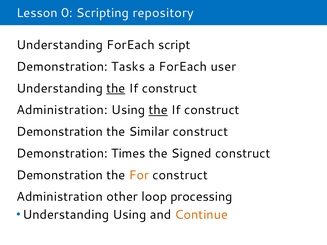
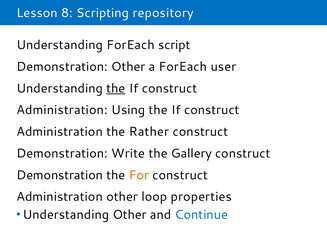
0: 0 -> 8
Demonstration Tasks: Tasks -> Other
the at (158, 110) underline: present -> none
Demonstration at (60, 132): Demonstration -> Administration
Similar: Similar -> Rather
Times: Times -> Write
Signed: Signed -> Gallery
processing: processing -> properties
Understanding Using: Using -> Other
Continue colour: orange -> blue
